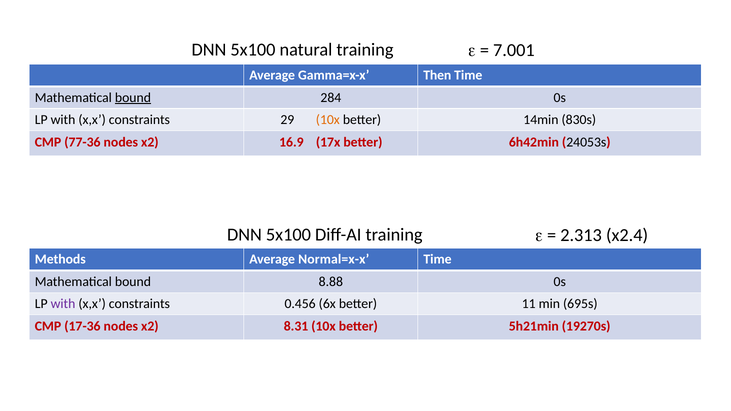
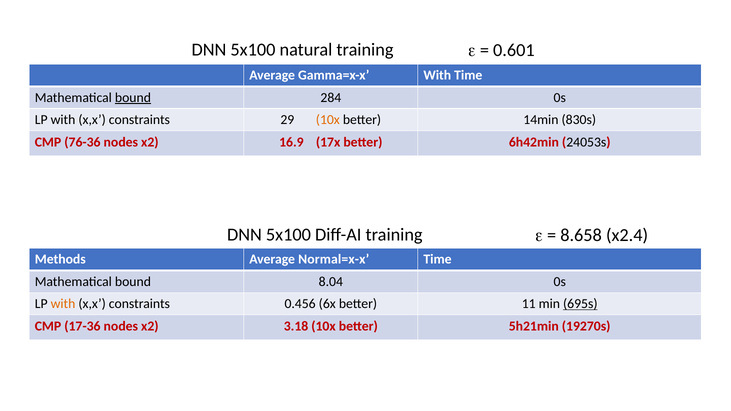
7.001: 7.001 -> 0.601
Gamma=x-x Then: Then -> With
77-36: 77-36 -> 76-36
2.313: 2.313 -> 8.658
8.88: 8.88 -> 8.04
with at (63, 304) colour: purple -> orange
695s underline: none -> present
8.31: 8.31 -> 3.18
